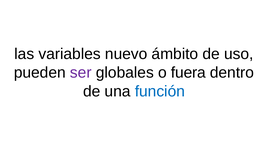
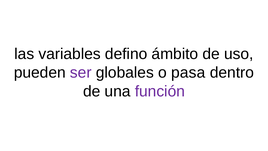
nuevo: nuevo -> defino
fuera: fuera -> pasa
función colour: blue -> purple
